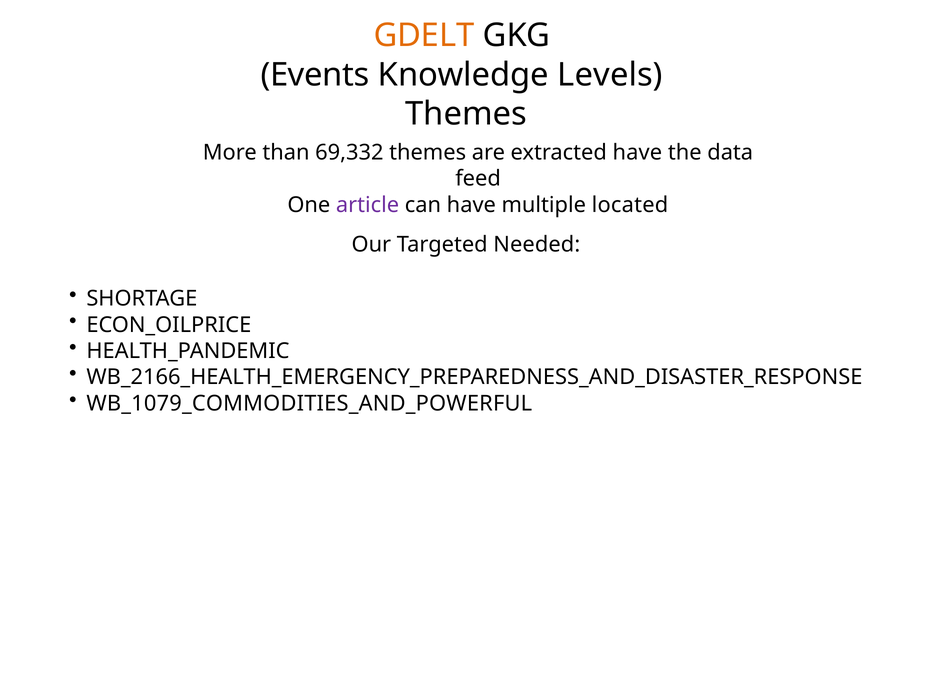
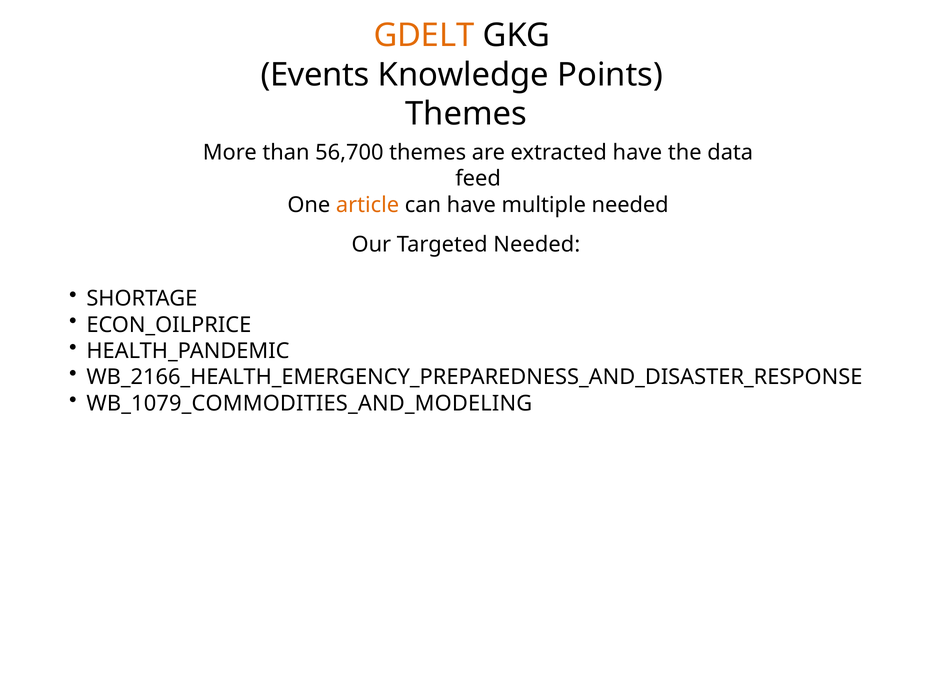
Levels: Levels -> Points
69,332: 69,332 -> 56,700
article colour: purple -> orange
multiple located: located -> needed
WB_1079_COMMODITIES_AND_POWERFUL: WB_1079_COMMODITIES_AND_POWERFUL -> WB_1079_COMMODITIES_AND_MODELING
